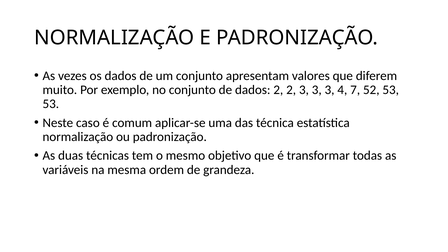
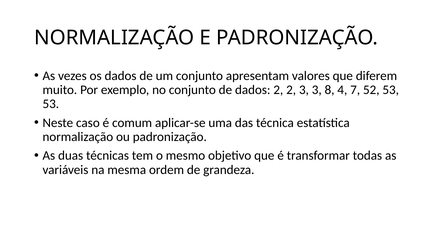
3 3 3: 3 -> 8
